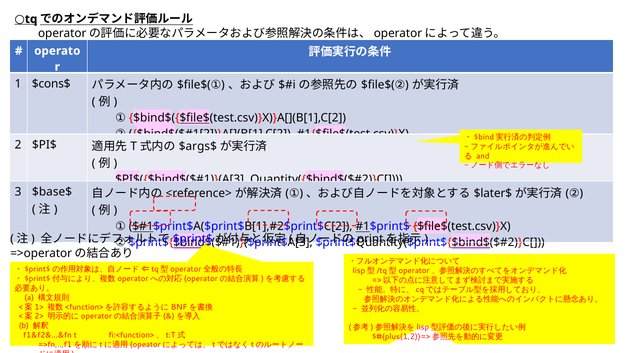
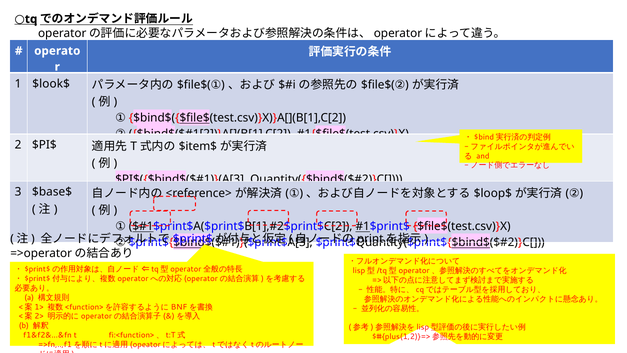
$cons$: $cons$ -> $look$
$args$: $args$ -> $item$
$later$: $later$ -> $loop$
